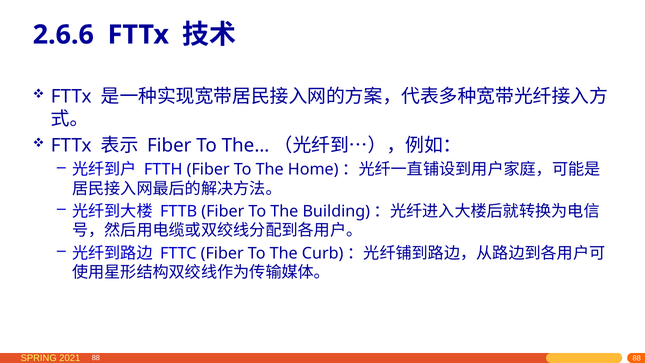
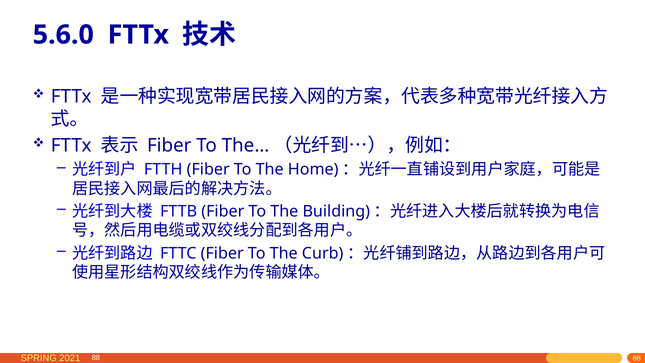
2.6.6: 2.6.6 -> 5.6.0
